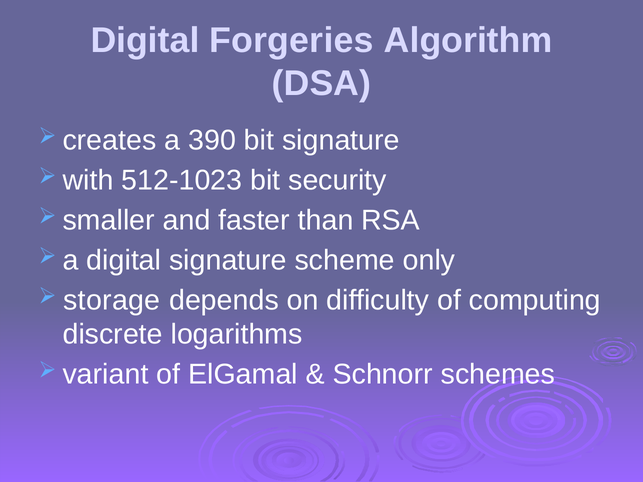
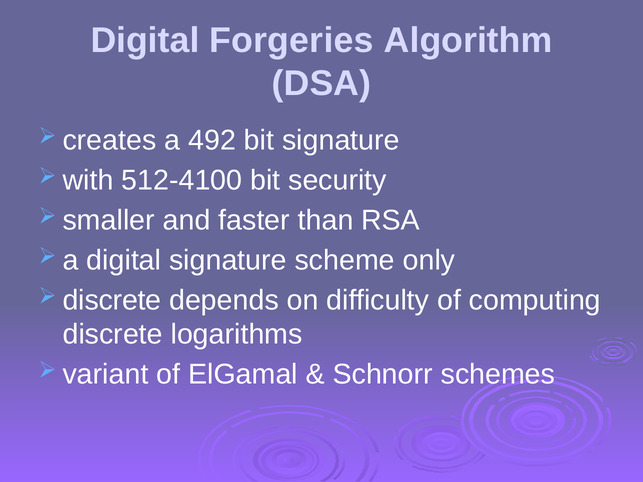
390: 390 -> 492
512-1023: 512-1023 -> 512-4100
storage at (112, 300): storage -> discrete
